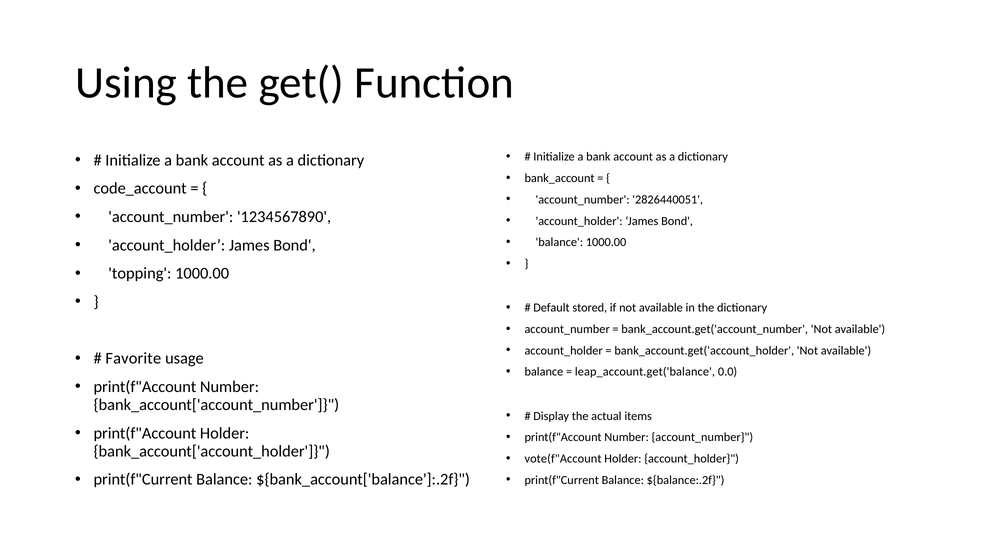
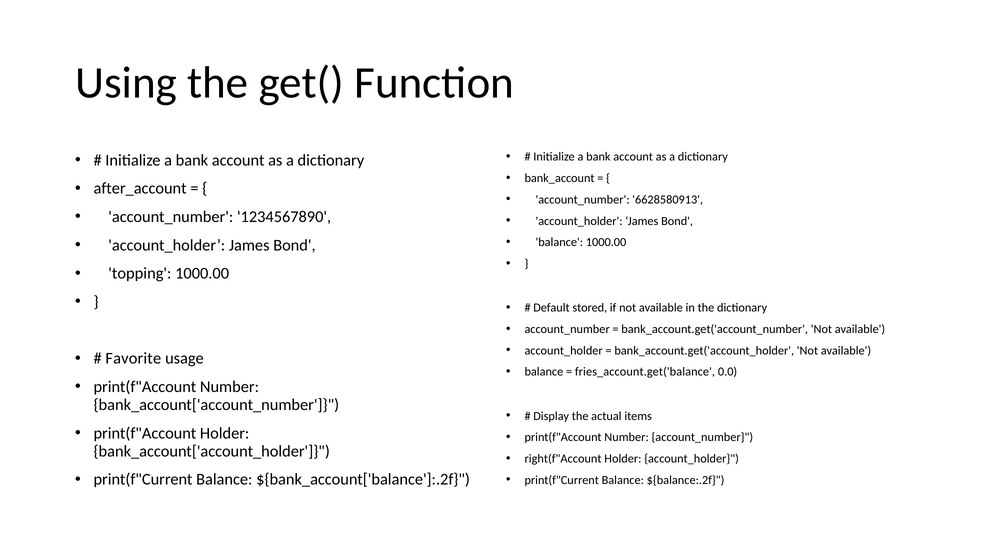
code_account: code_account -> after_account
2826440051: 2826440051 -> 6628580913
leap_account.get('balance: leap_account.get('balance -> fries_account.get('balance
vote(f"Account: vote(f"Account -> right(f"Account
